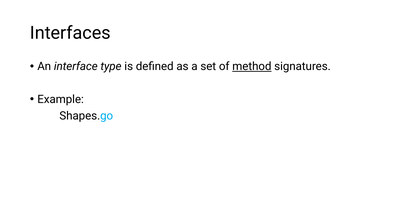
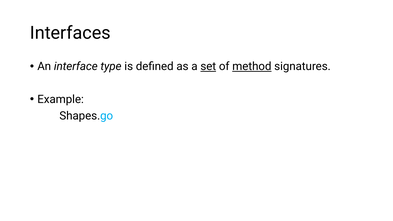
set underline: none -> present
